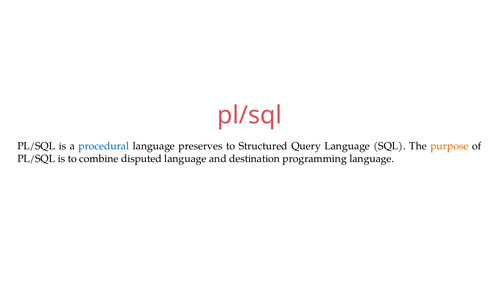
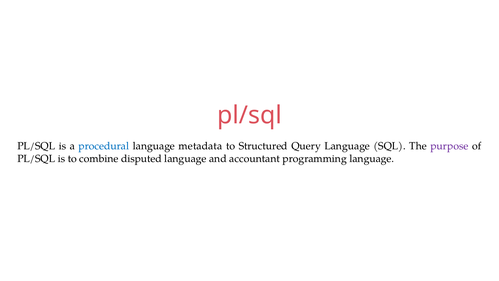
preserves: preserves -> metadata
purpose colour: orange -> purple
destination: destination -> accountant
